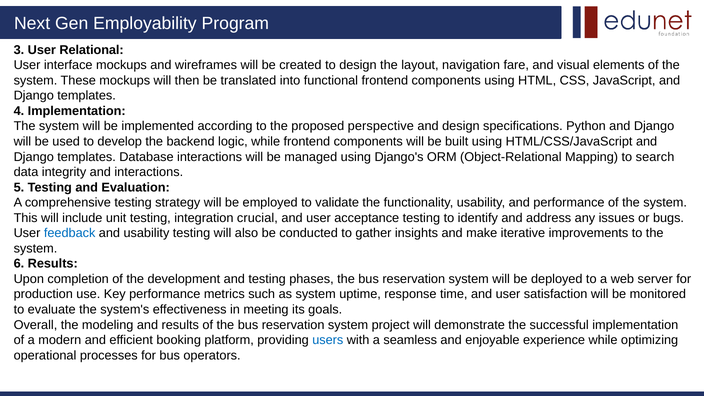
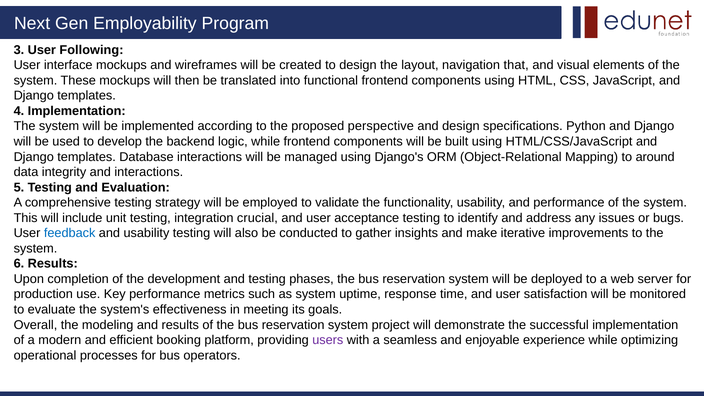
Relational: Relational -> Following
fare: fare -> that
search: search -> around
users colour: blue -> purple
